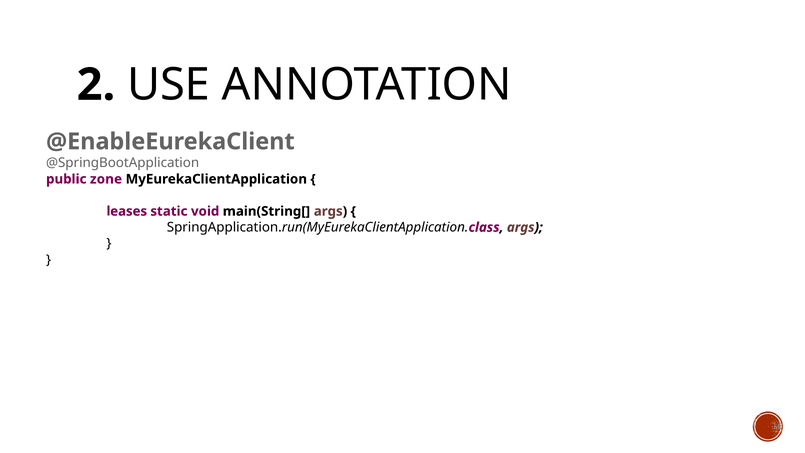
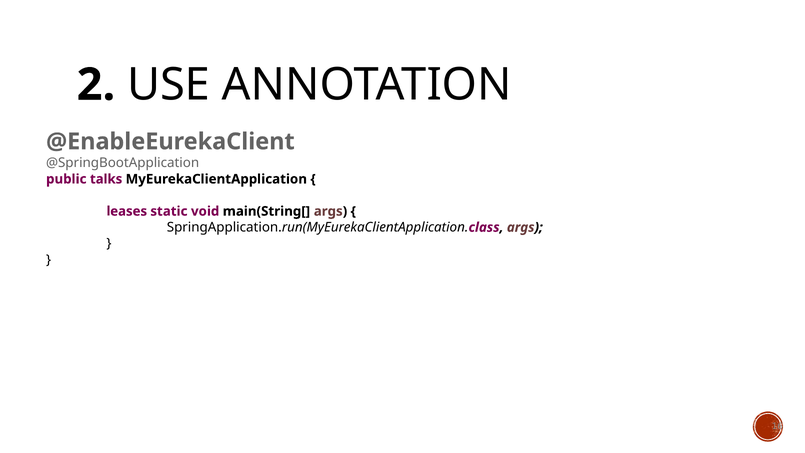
zone: zone -> talks
